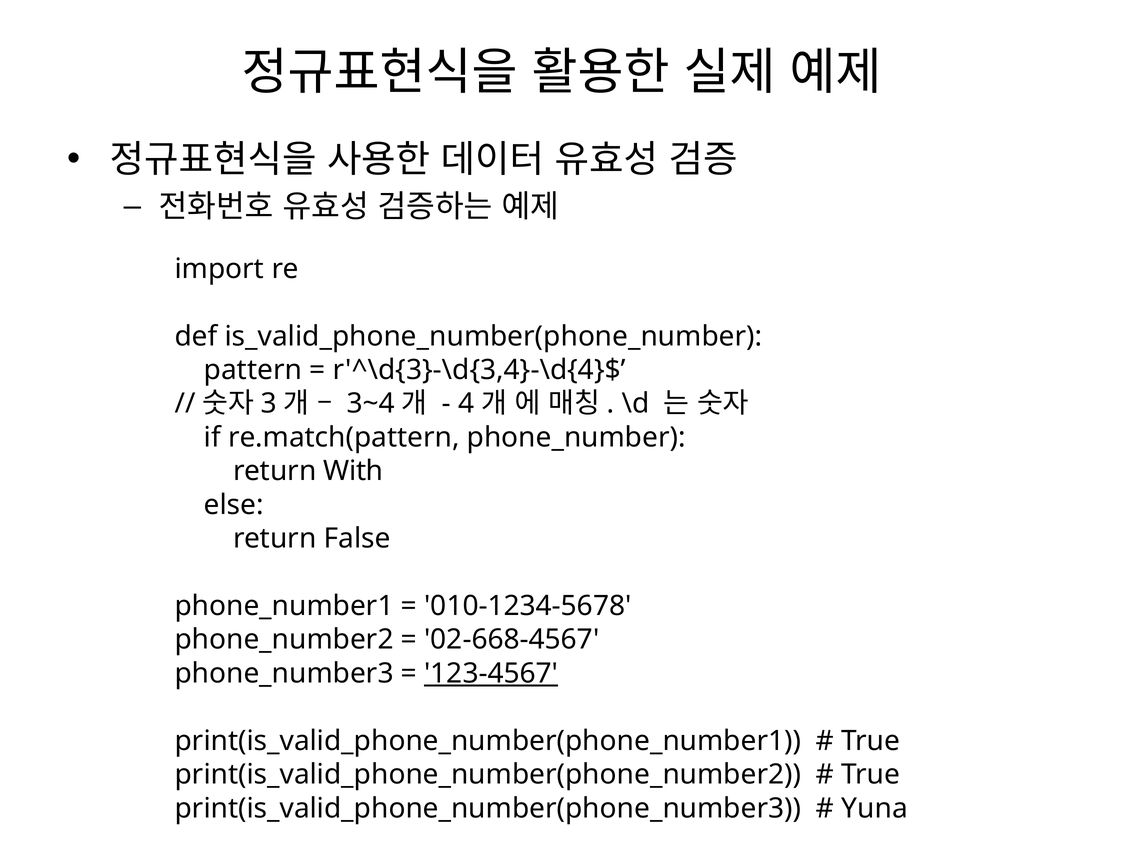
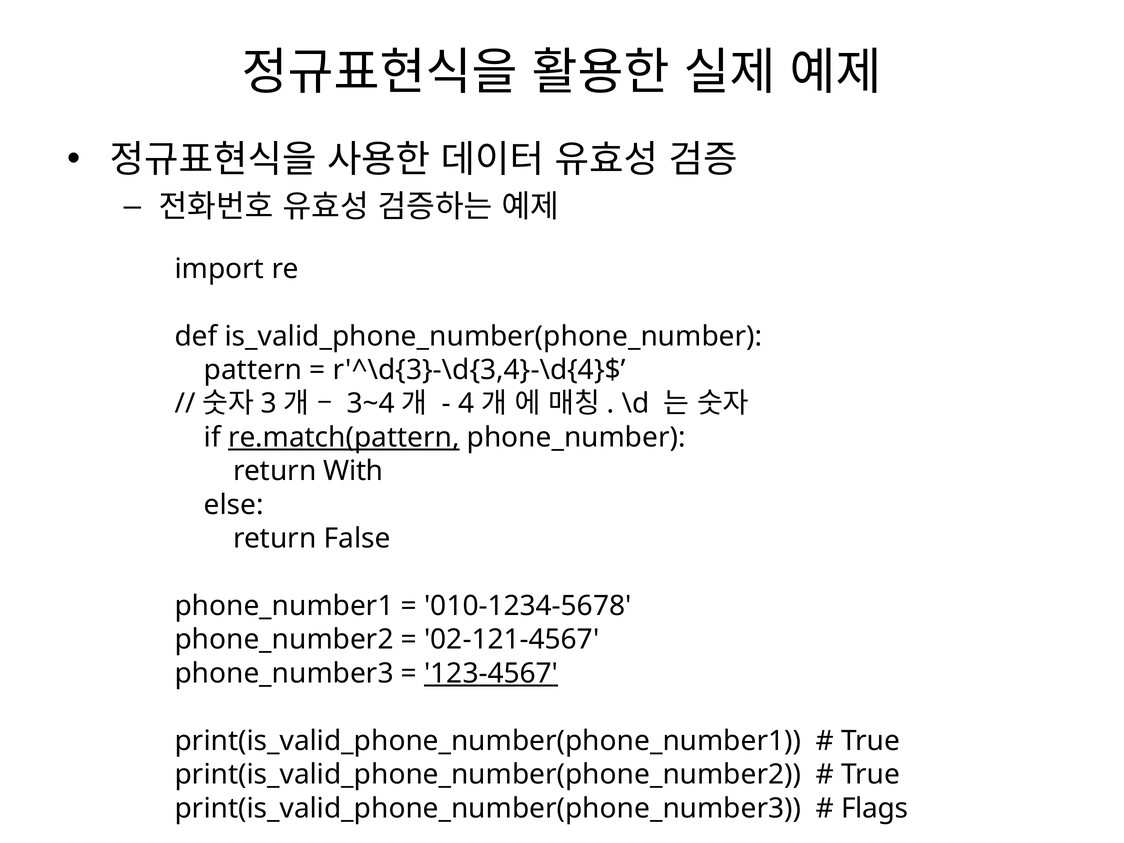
re.match(pattern underline: none -> present
02-668-4567: 02-668-4567 -> 02-121-4567
Yuna: Yuna -> Flags
